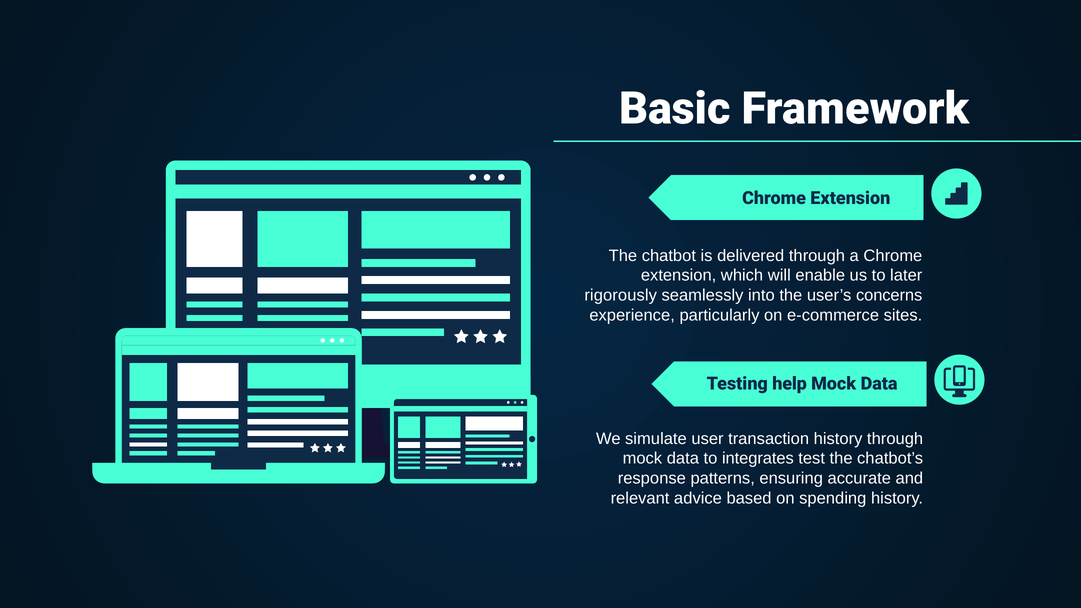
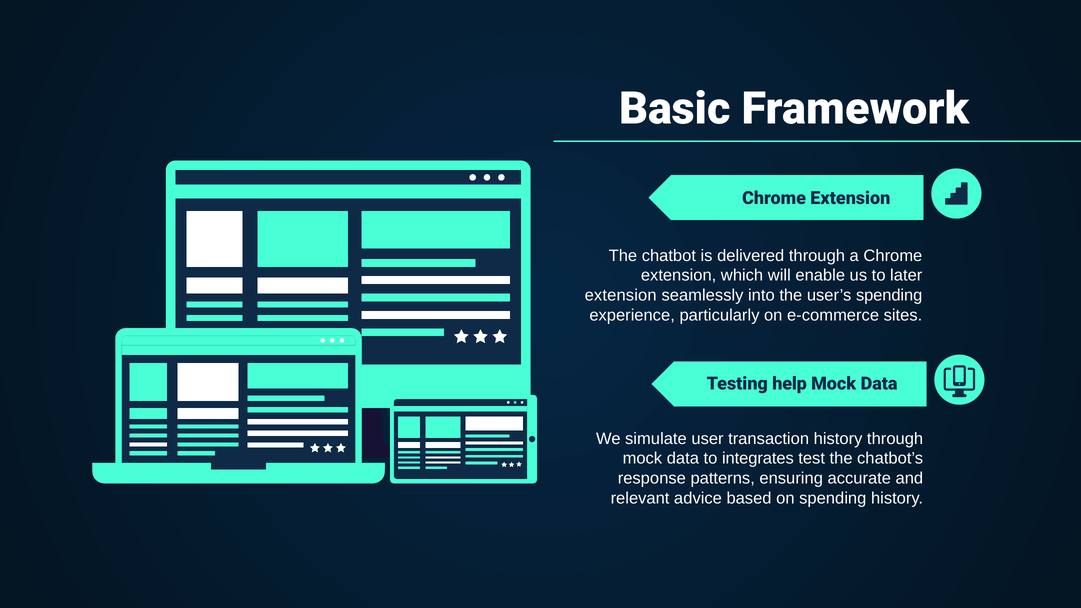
rigorously at (621, 295): rigorously -> extension
user’s concerns: concerns -> spending
